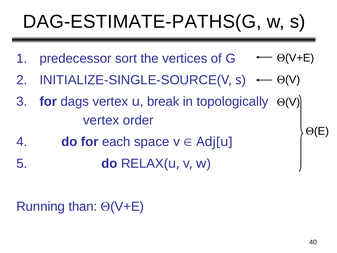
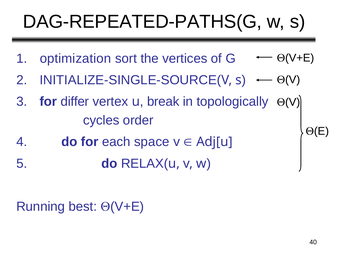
DAG-ESTIMATE-PATHS(G: DAG-ESTIMATE-PATHS(G -> DAG-REPEATED-PATHS(G
predecessor: predecessor -> optimization
dags: dags -> differ
vertex at (101, 120): vertex -> cycles
than: than -> best
